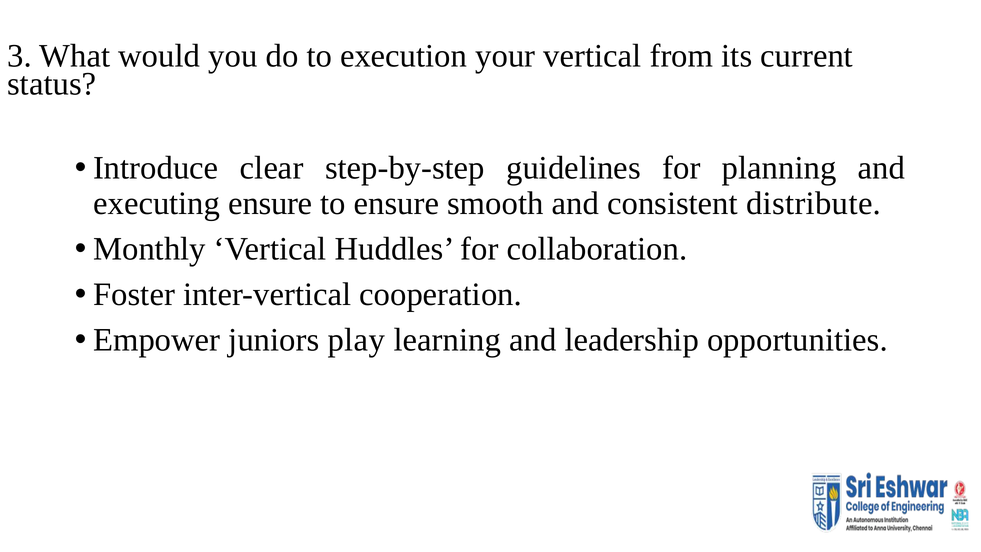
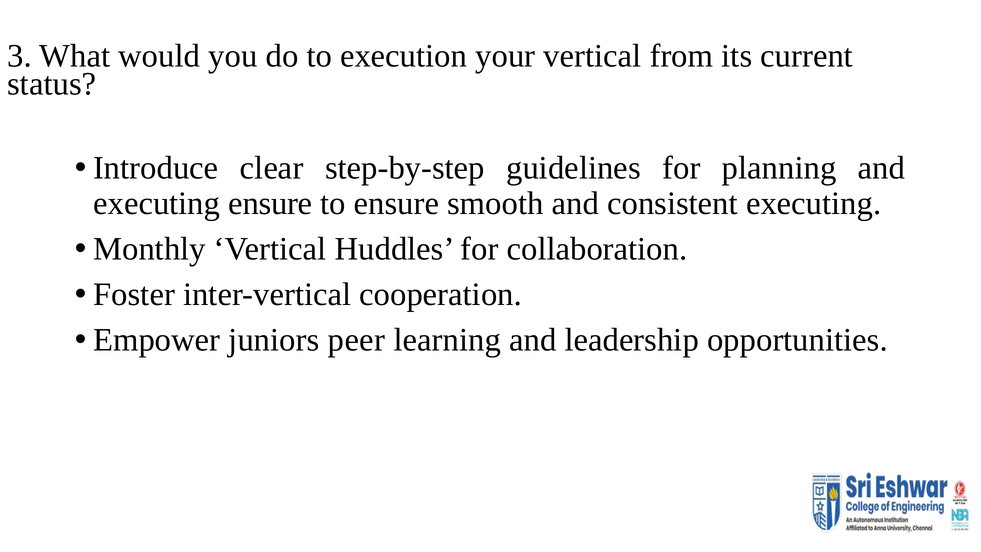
consistent distribute: distribute -> executing
play: play -> peer
